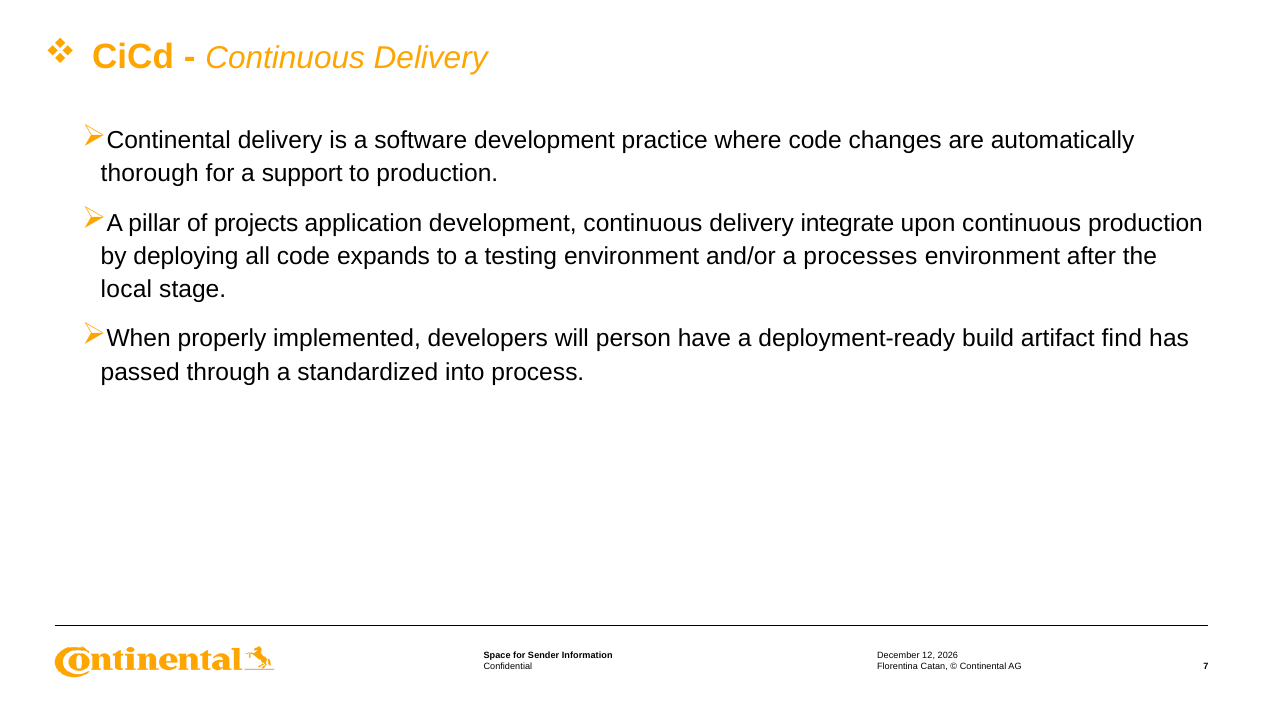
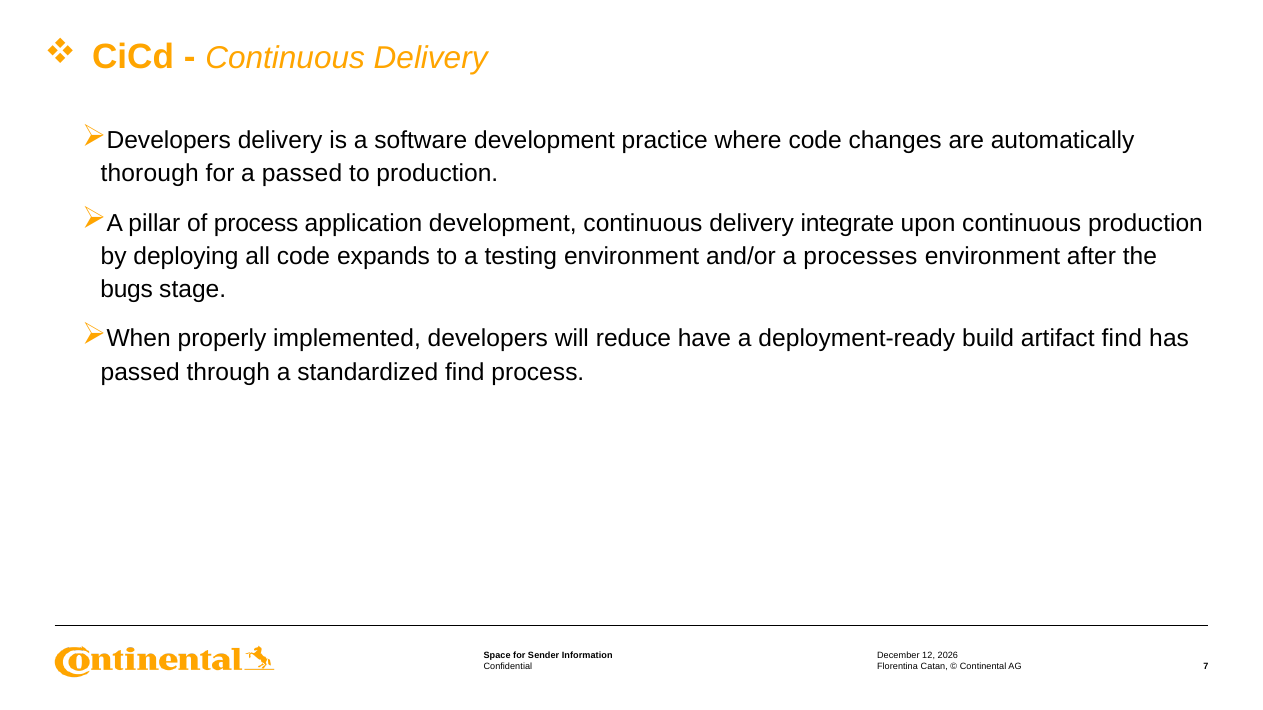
Continental at (169, 141): Continental -> Developers
a support: support -> passed
of projects: projects -> process
local: local -> bugs
person: person -> reduce
standardized into: into -> find
